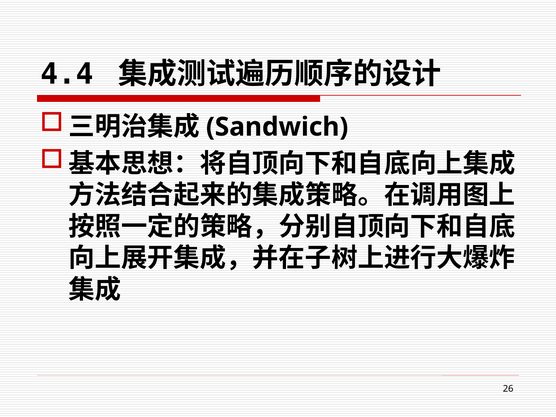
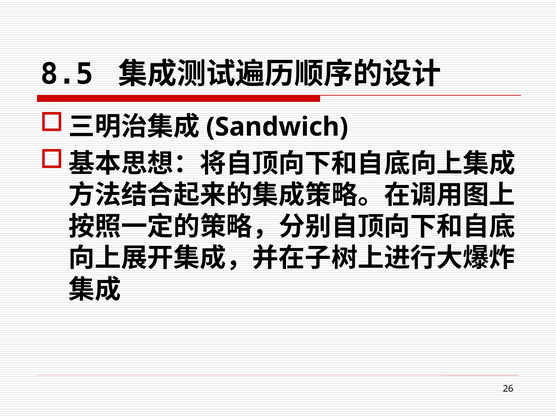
4.4: 4.4 -> 8.5
